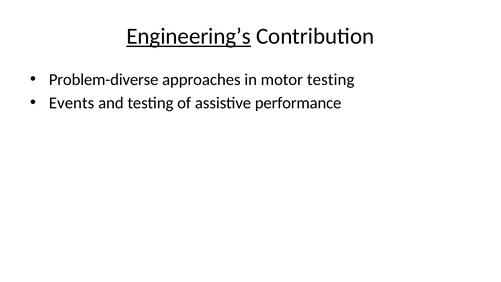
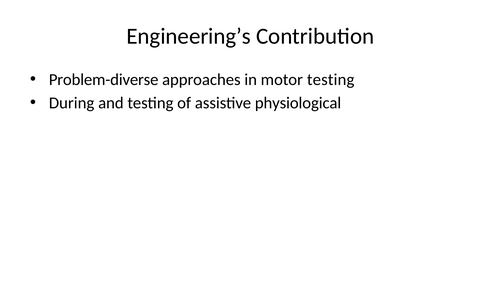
Engineering’s underline: present -> none
Events: Events -> During
performance: performance -> physiological
